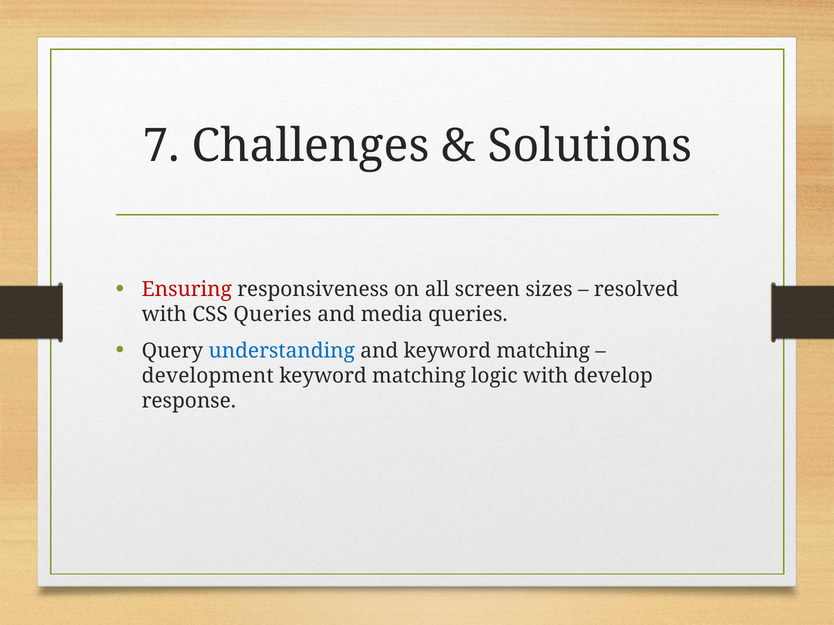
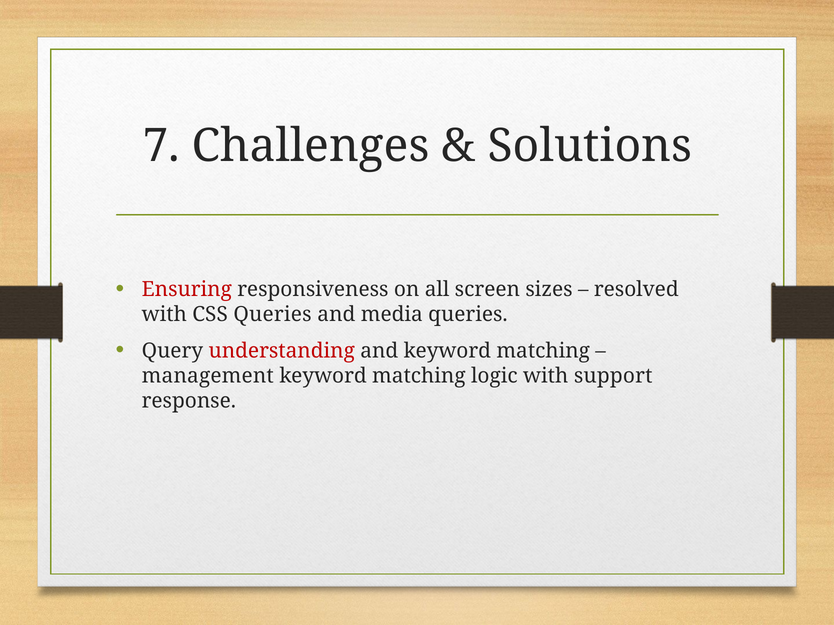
understanding colour: blue -> red
development: development -> management
develop: develop -> support
